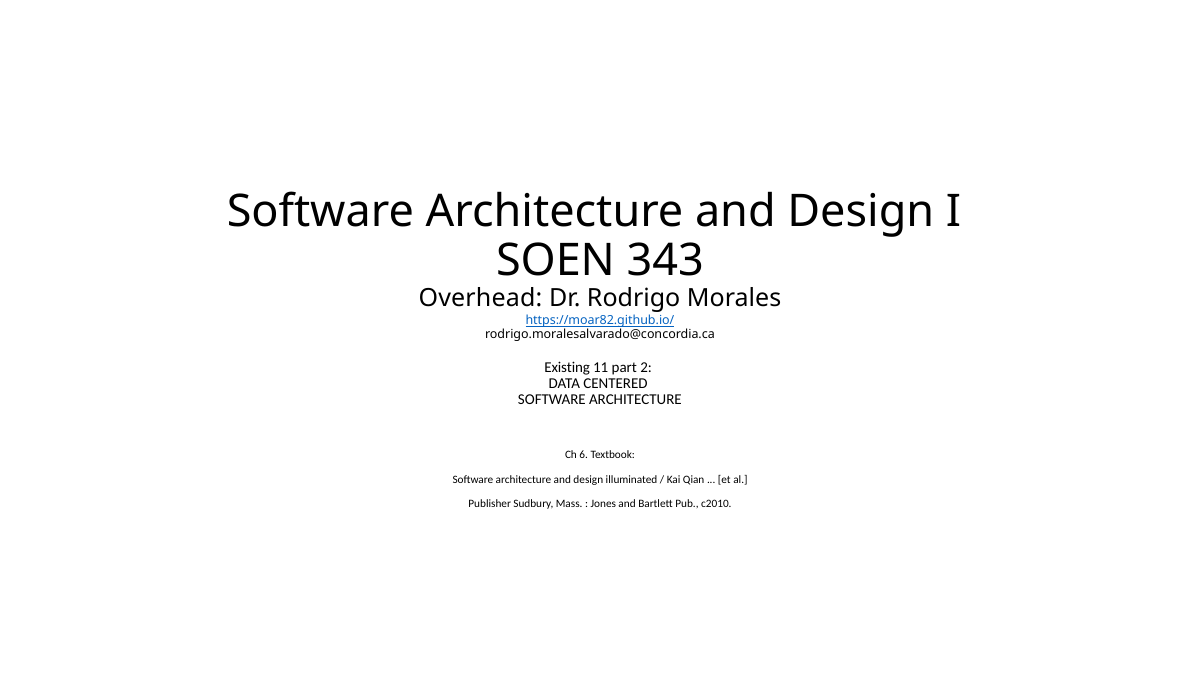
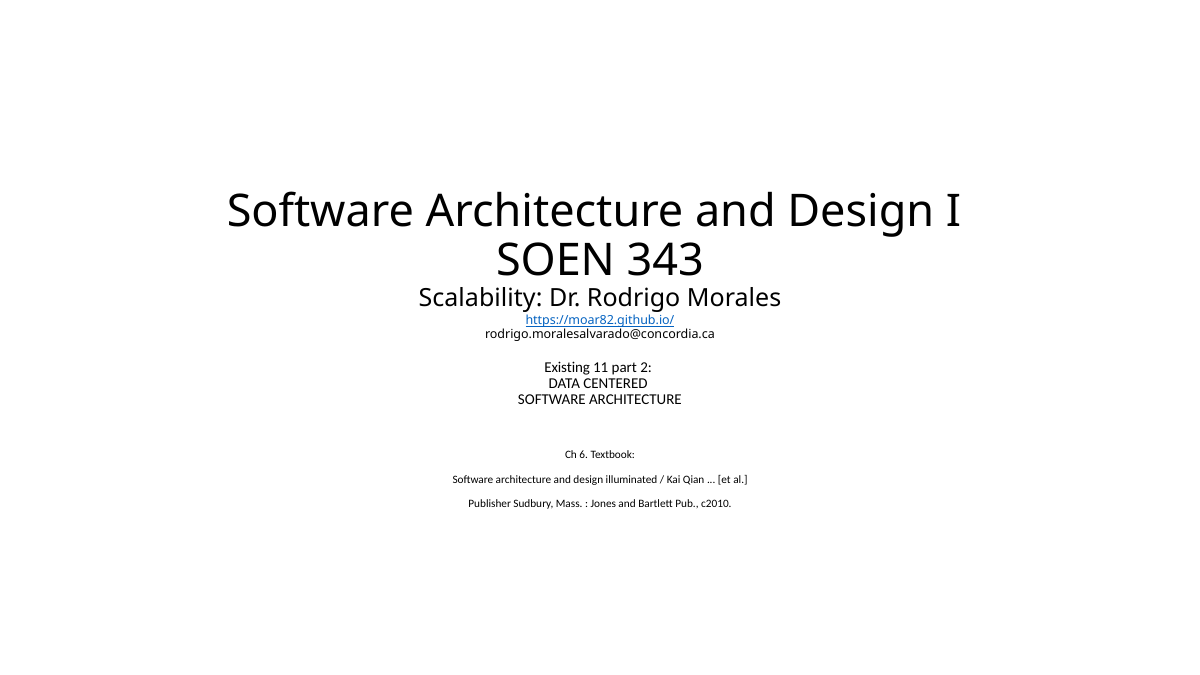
Overhead: Overhead -> Scalability
